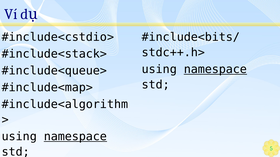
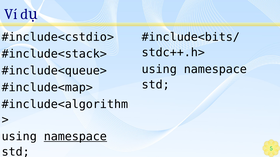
namespace at (215, 69) underline: present -> none
